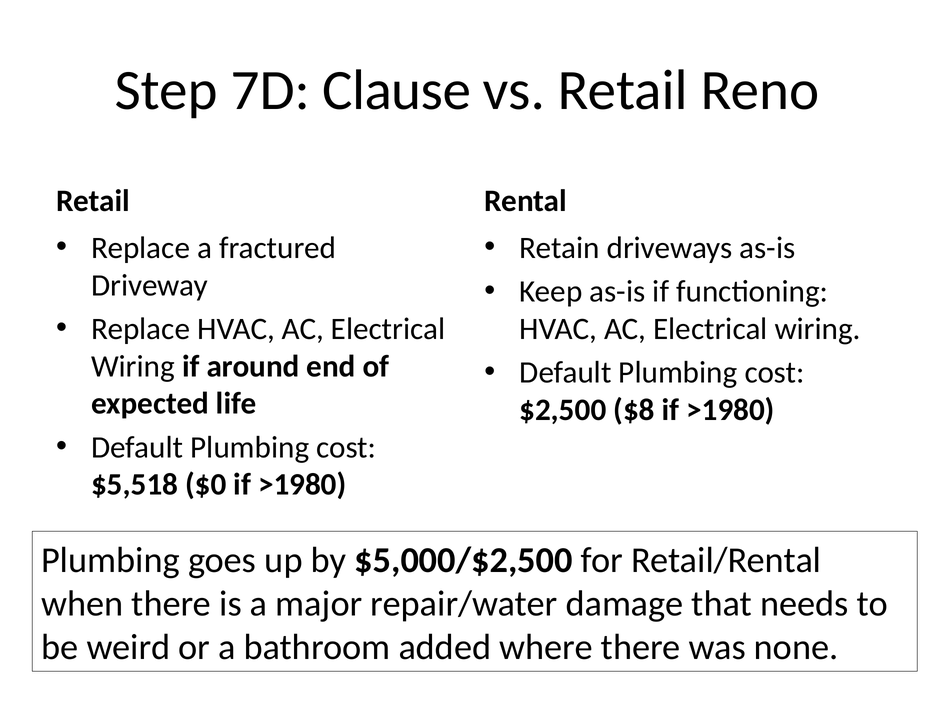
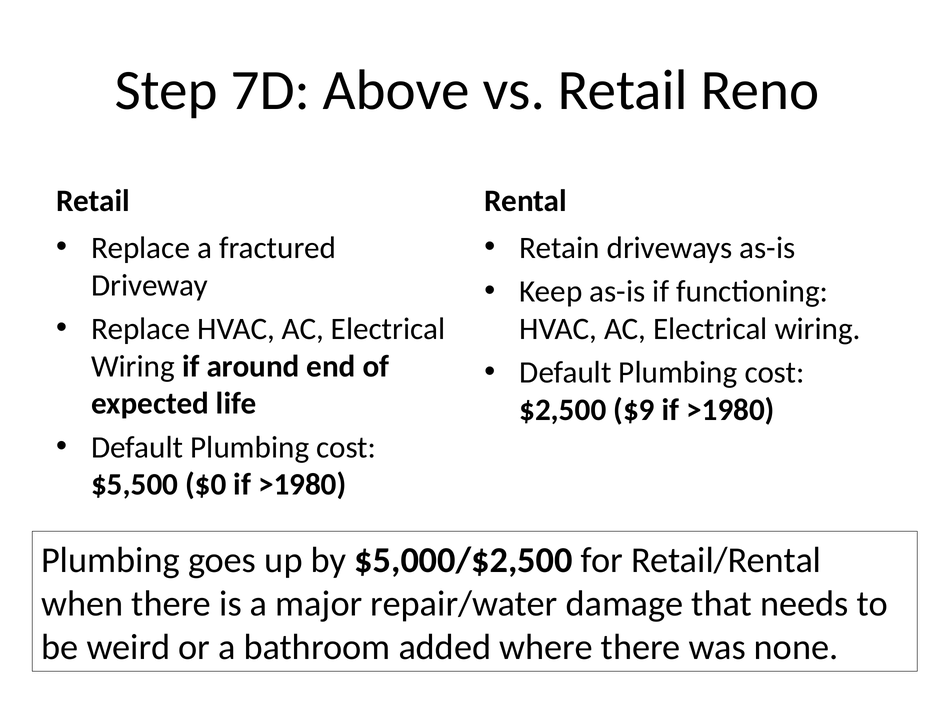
Clause: Clause -> Above
$8: $8 -> $9
$5,518: $5,518 -> $5,500
